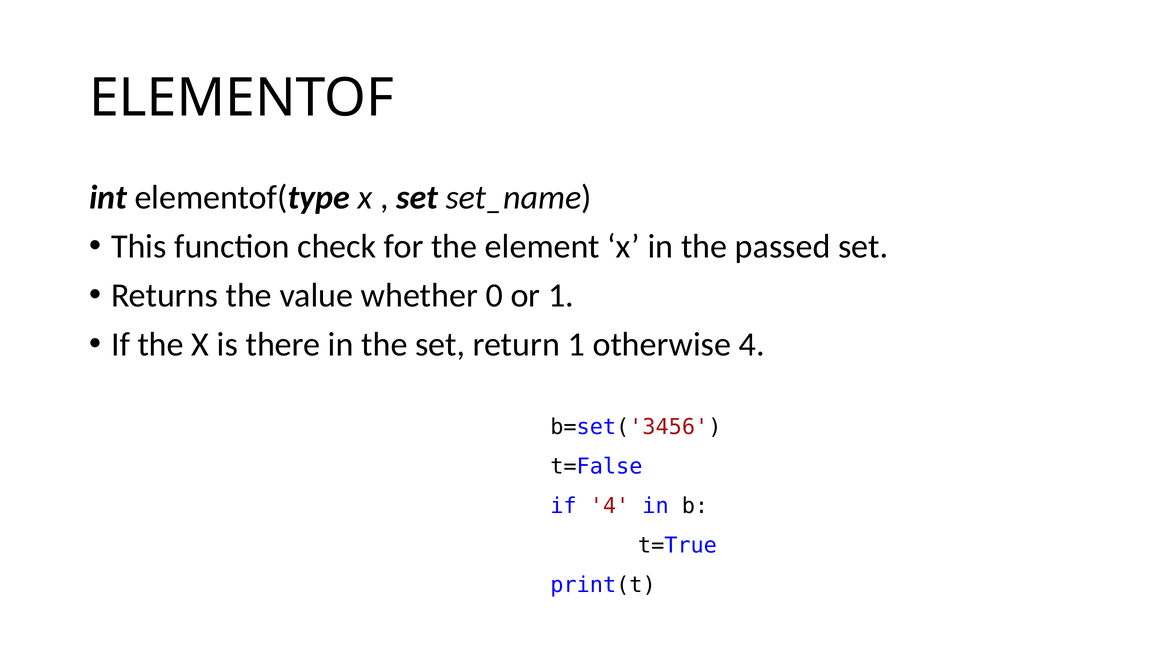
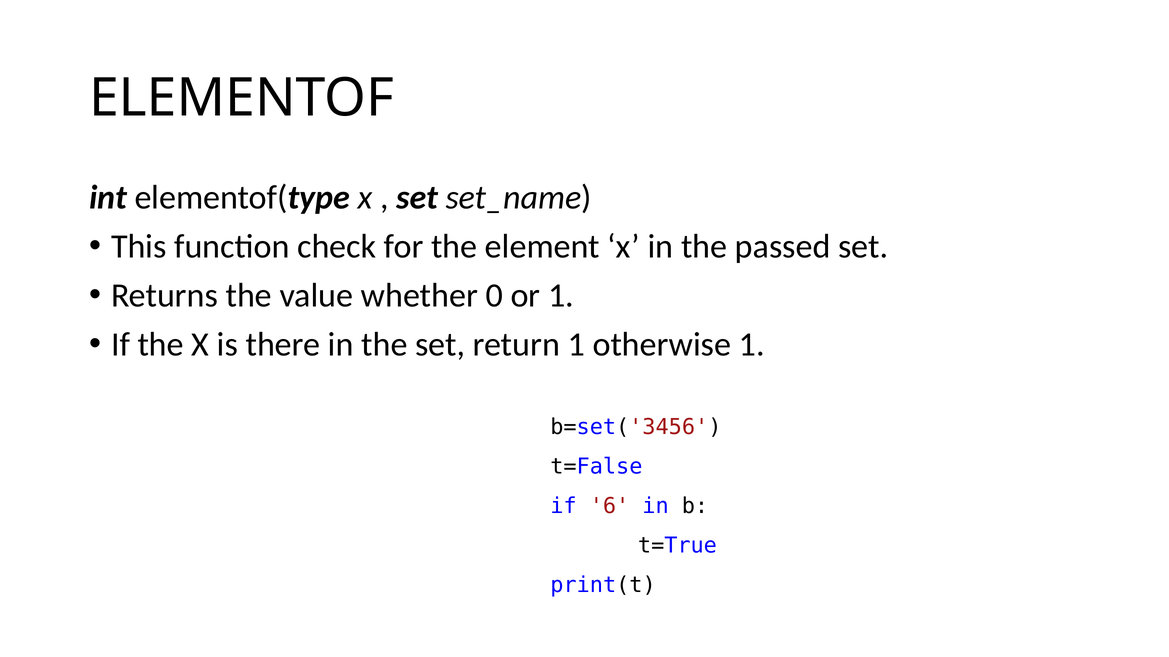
otherwise 4: 4 -> 1
if 4: 4 -> 6
